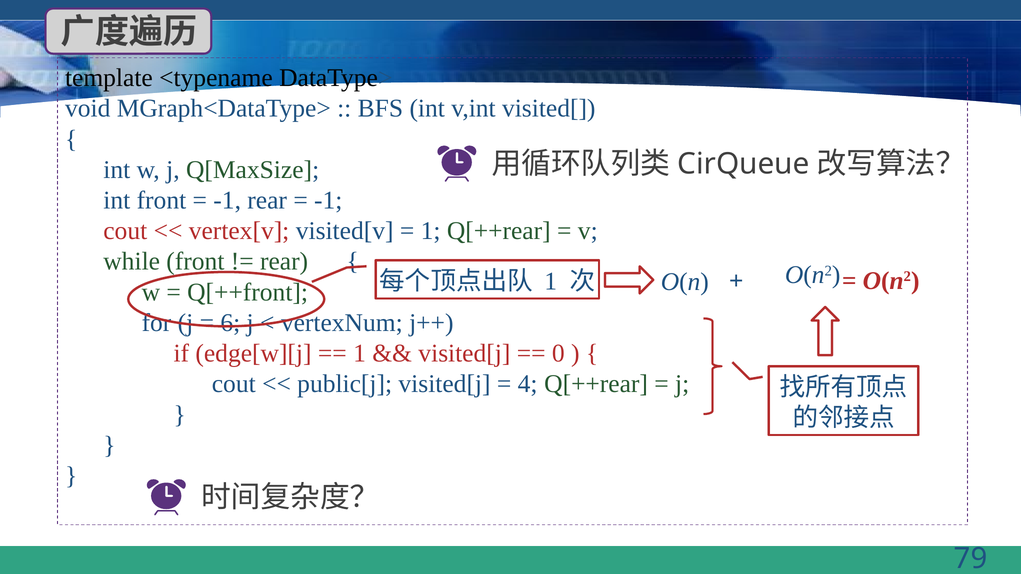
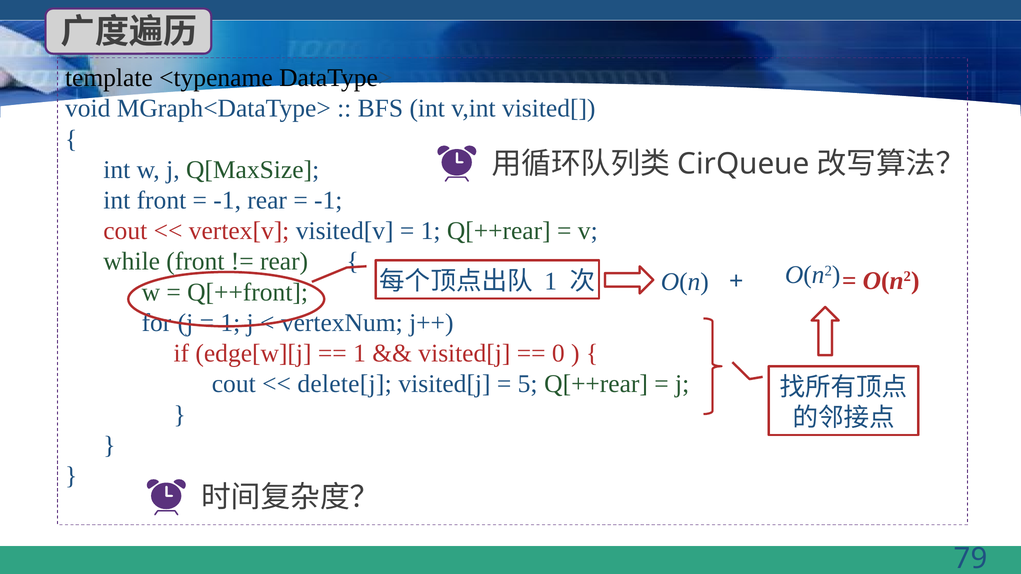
6 at (230, 323): 6 -> 1
public[j: public[j -> delete[j
4: 4 -> 5
